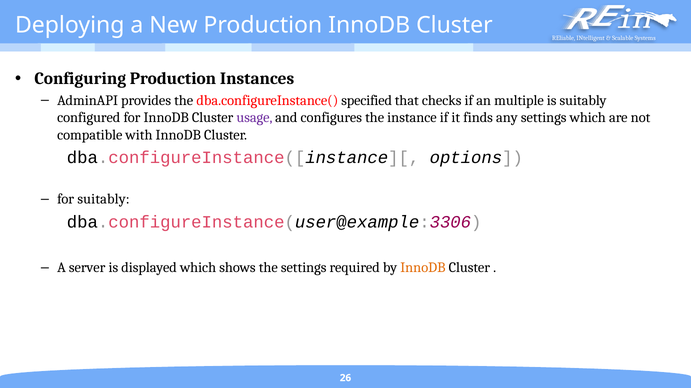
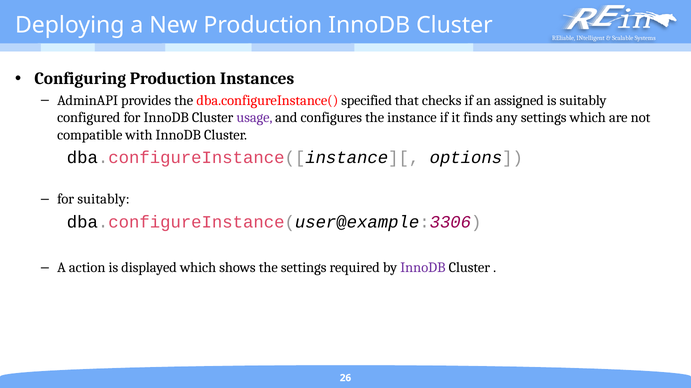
multiple: multiple -> assigned
server: server -> action
InnoDB at (423, 268) colour: orange -> purple
